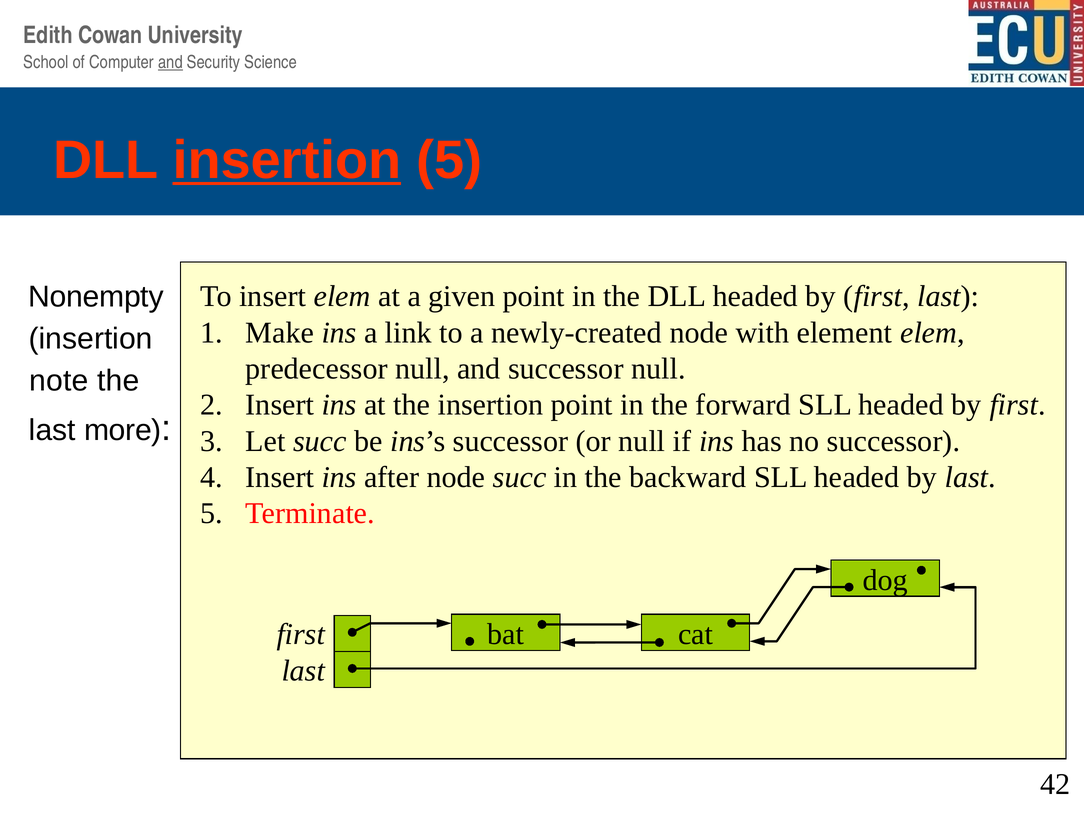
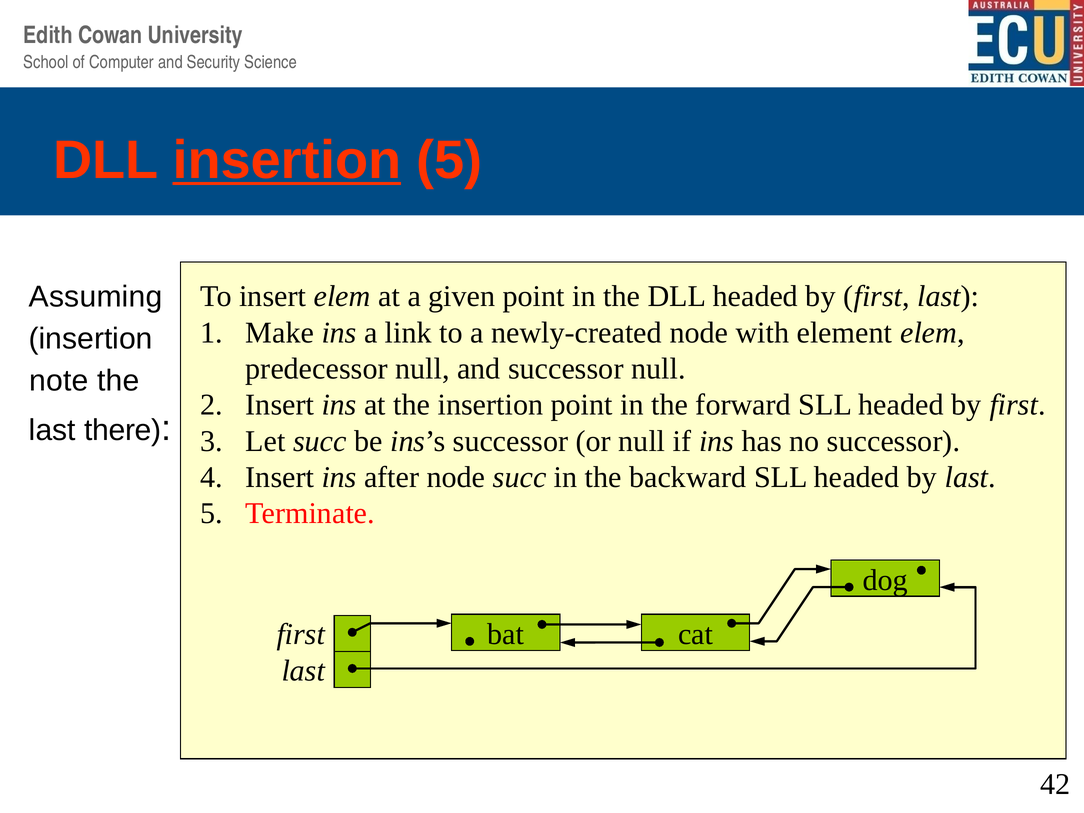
and at (171, 62) underline: present -> none
Nonempty: Nonempty -> Assuming
more: more -> there
